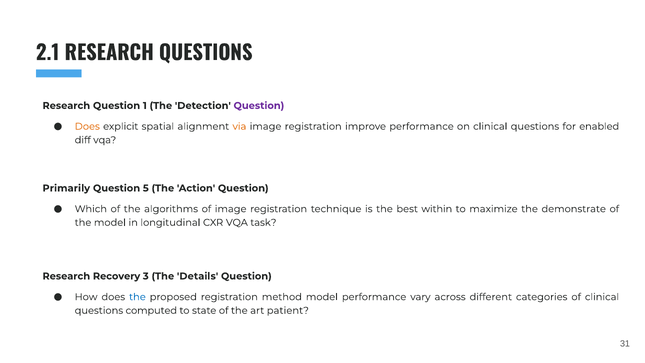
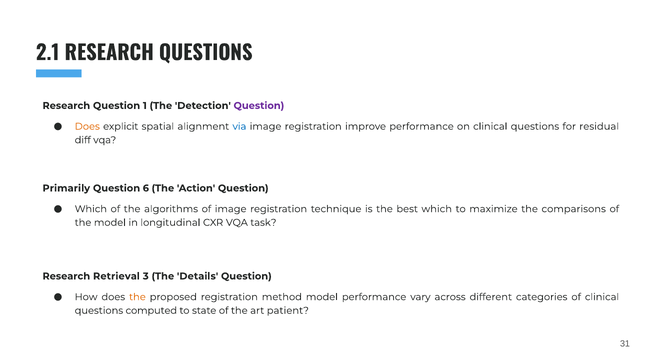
via colour: orange -> blue
enabled: enabled -> residual
5: 5 -> 6
best within: within -> which
demonstrate: demonstrate -> comparisons
Recovery: Recovery -> Retrieval
the at (137, 297) colour: blue -> orange
